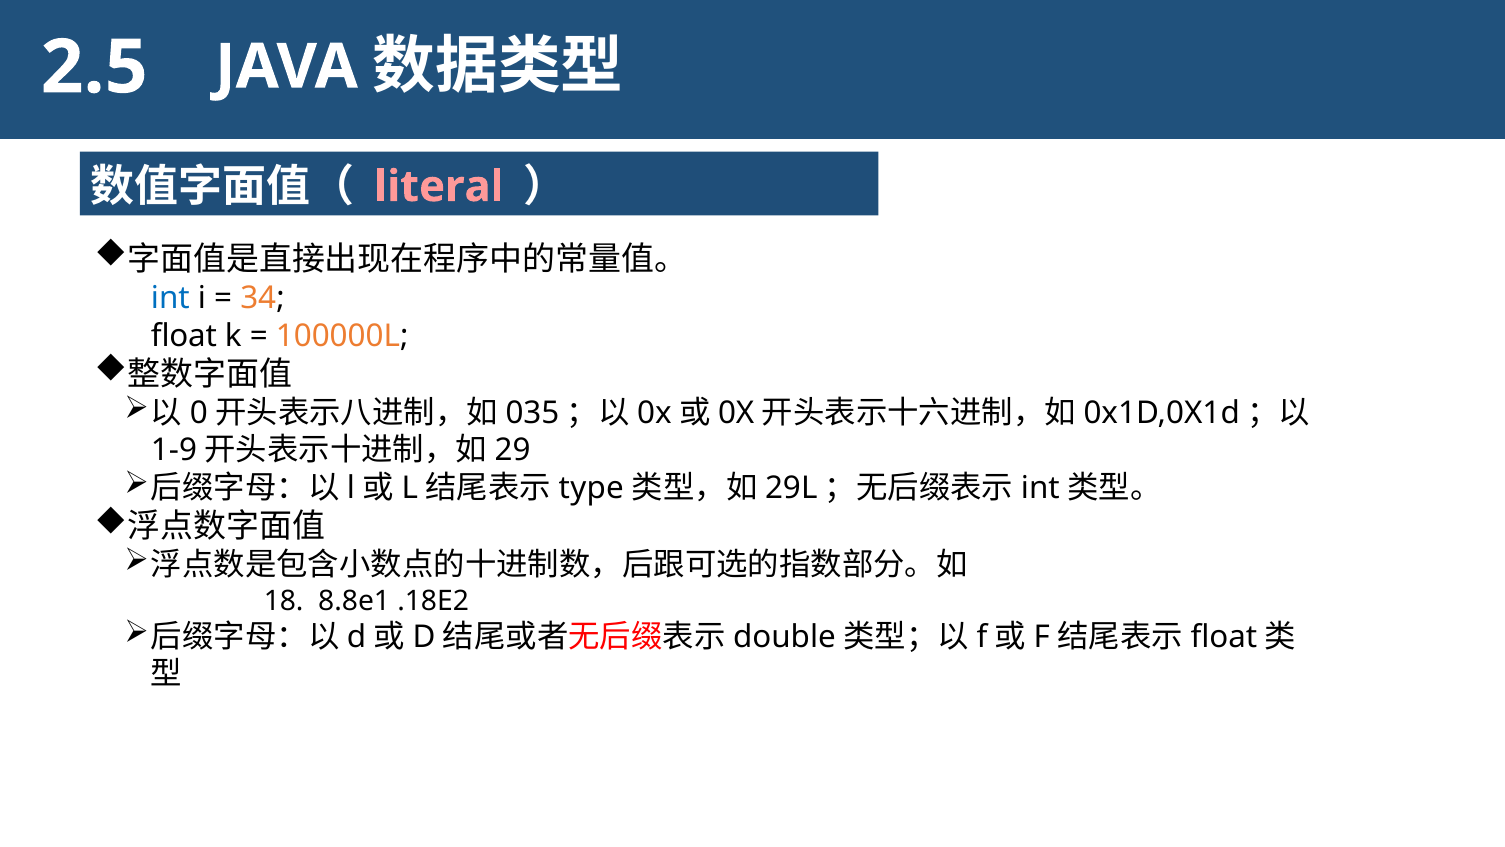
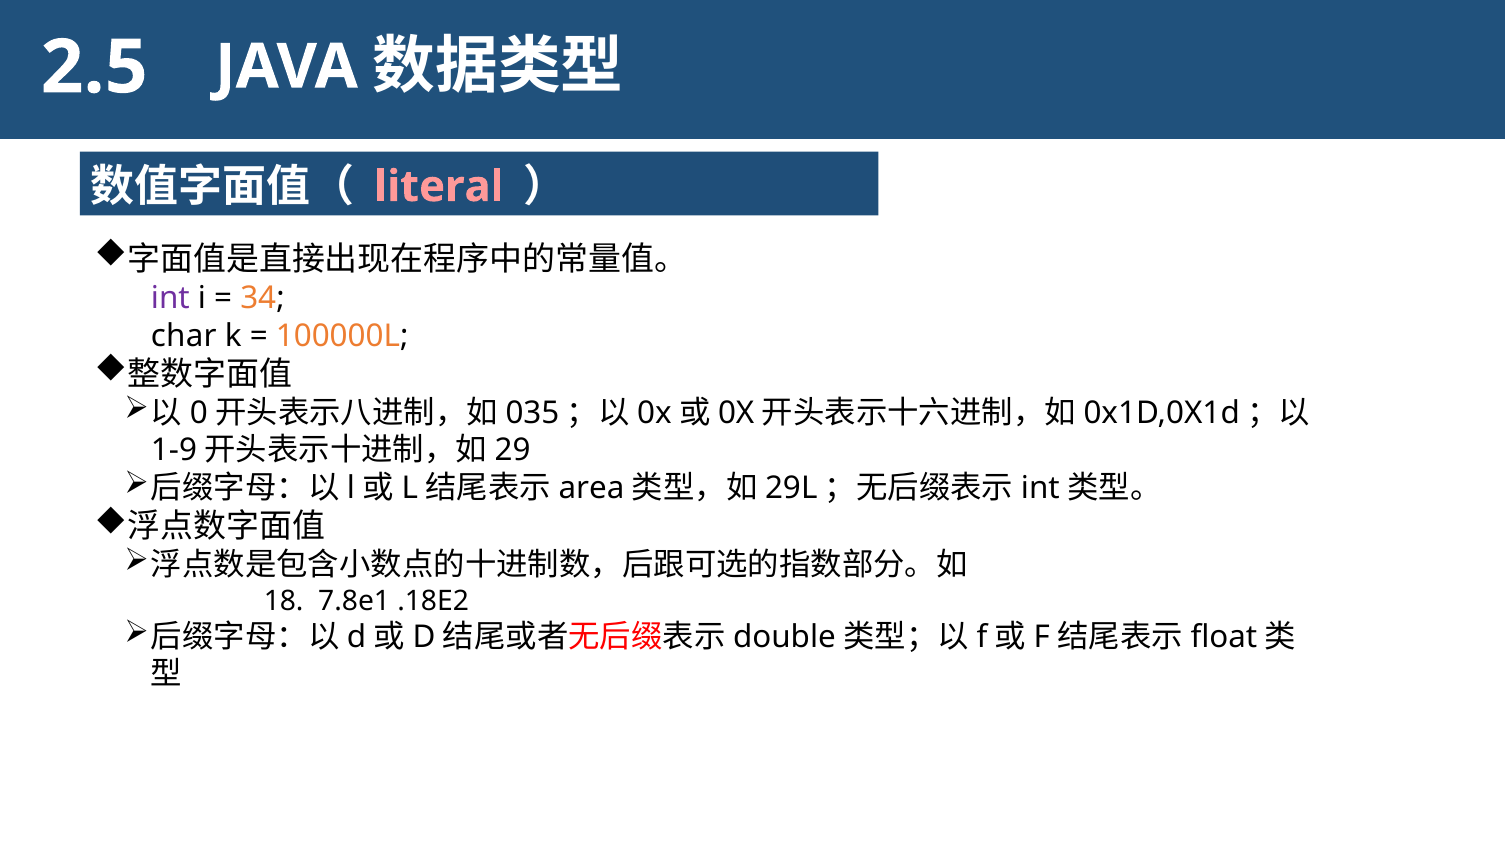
int at (170, 298) colour: blue -> purple
float at (184, 335): float -> char
type: type -> area
8.8e1: 8.8e1 -> 7.8e1
